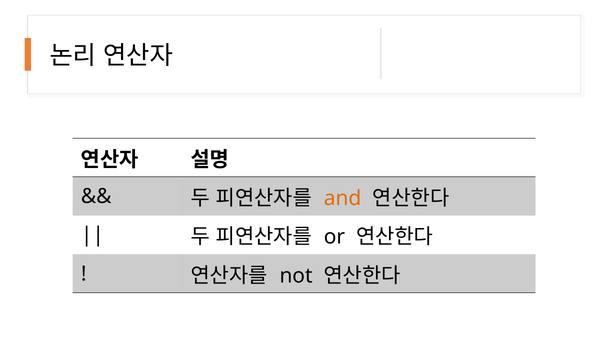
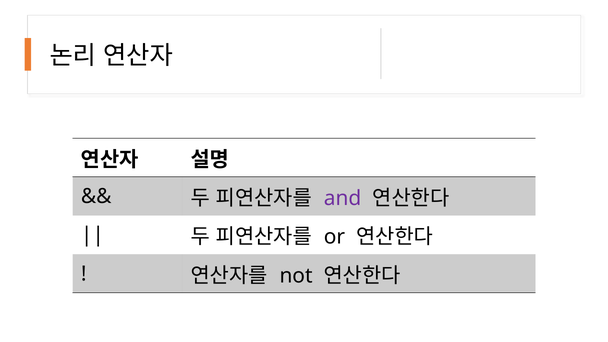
and colour: orange -> purple
